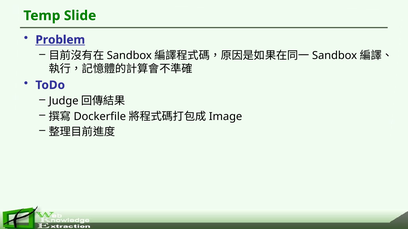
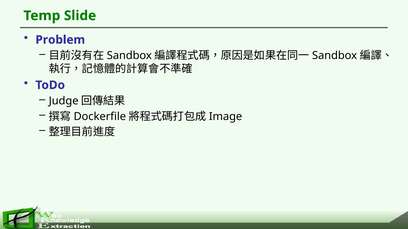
Problem underline: present -> none
